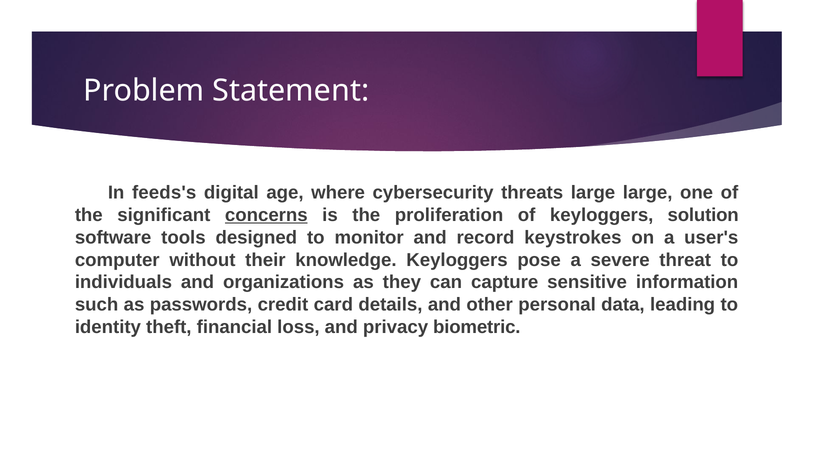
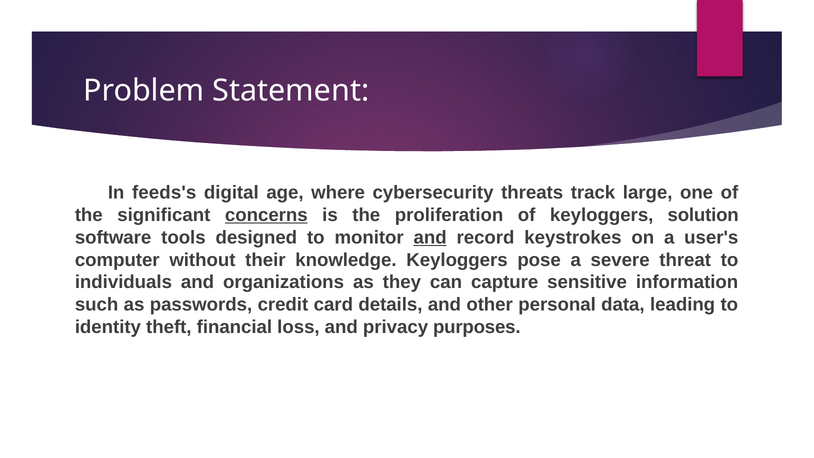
threats large: large -> track
and at (430, 237) underline: none -> present
biometric: biometric -> purposes
